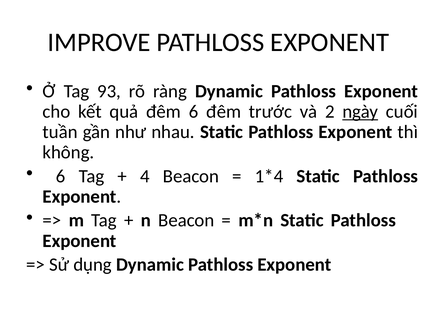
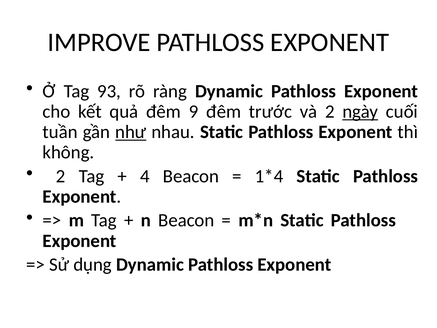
đêm 6: 6 -> 9
như underline: none -> present
6 at (61, 176): 6 -> 2
